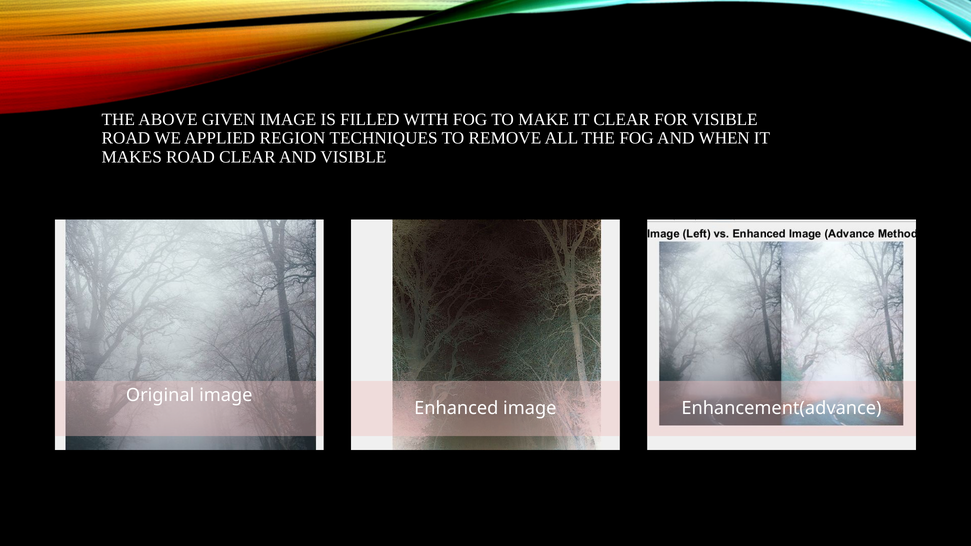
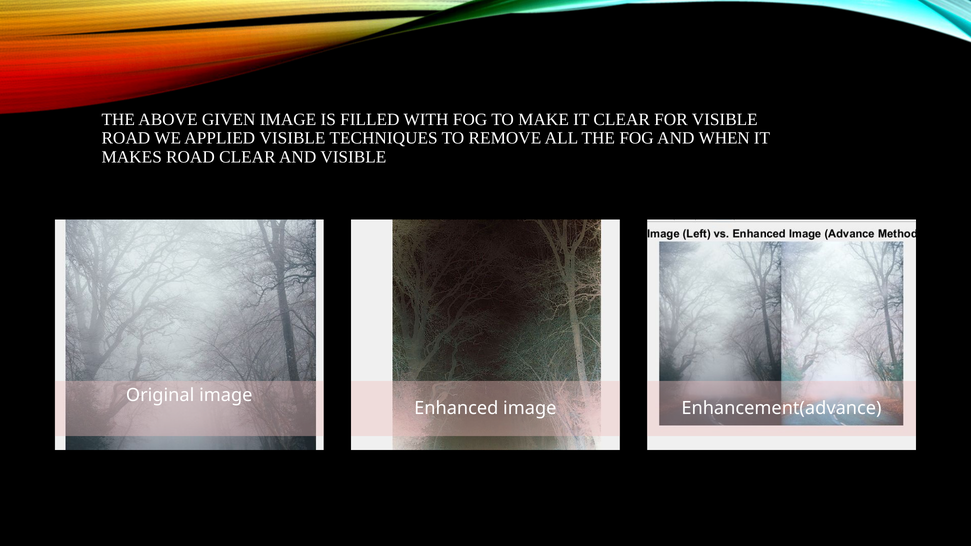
APPLIED REGION: REGION -> VISIBLE
